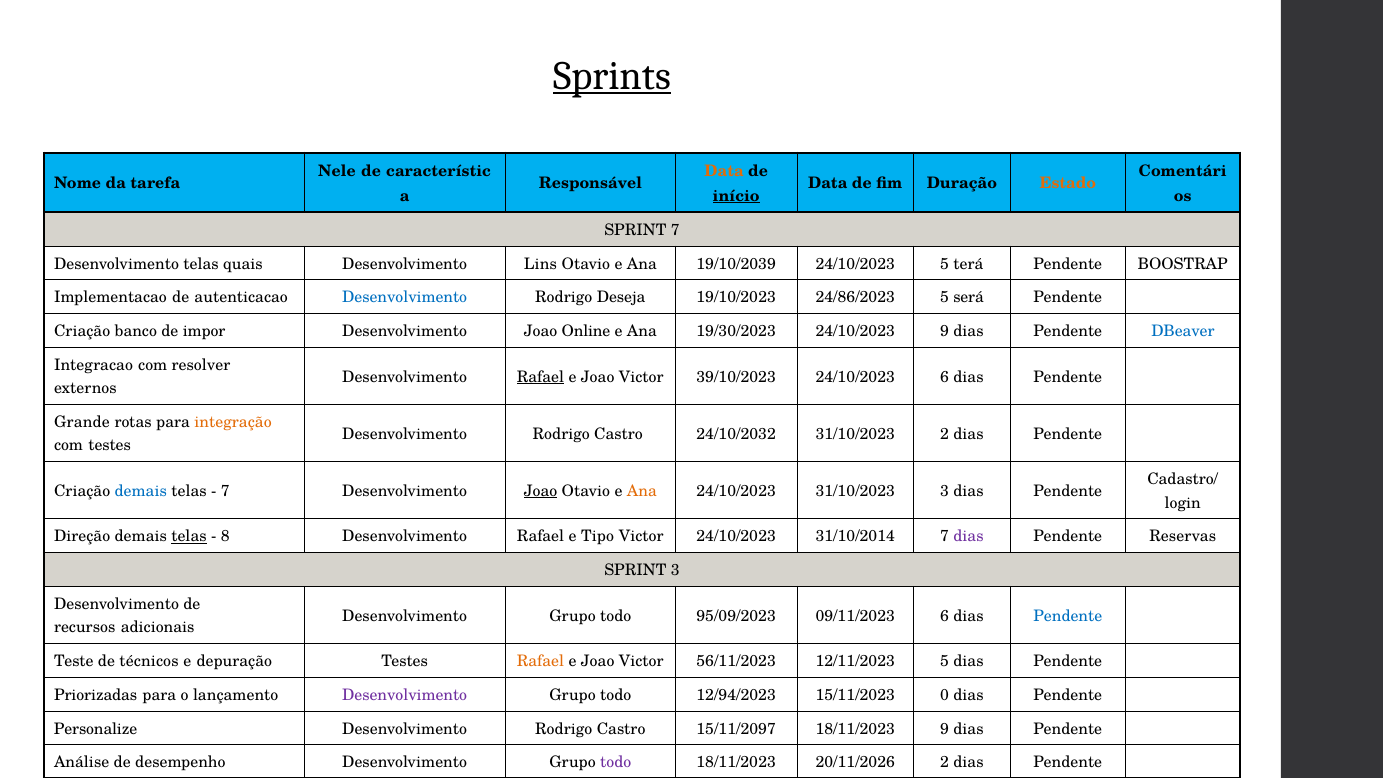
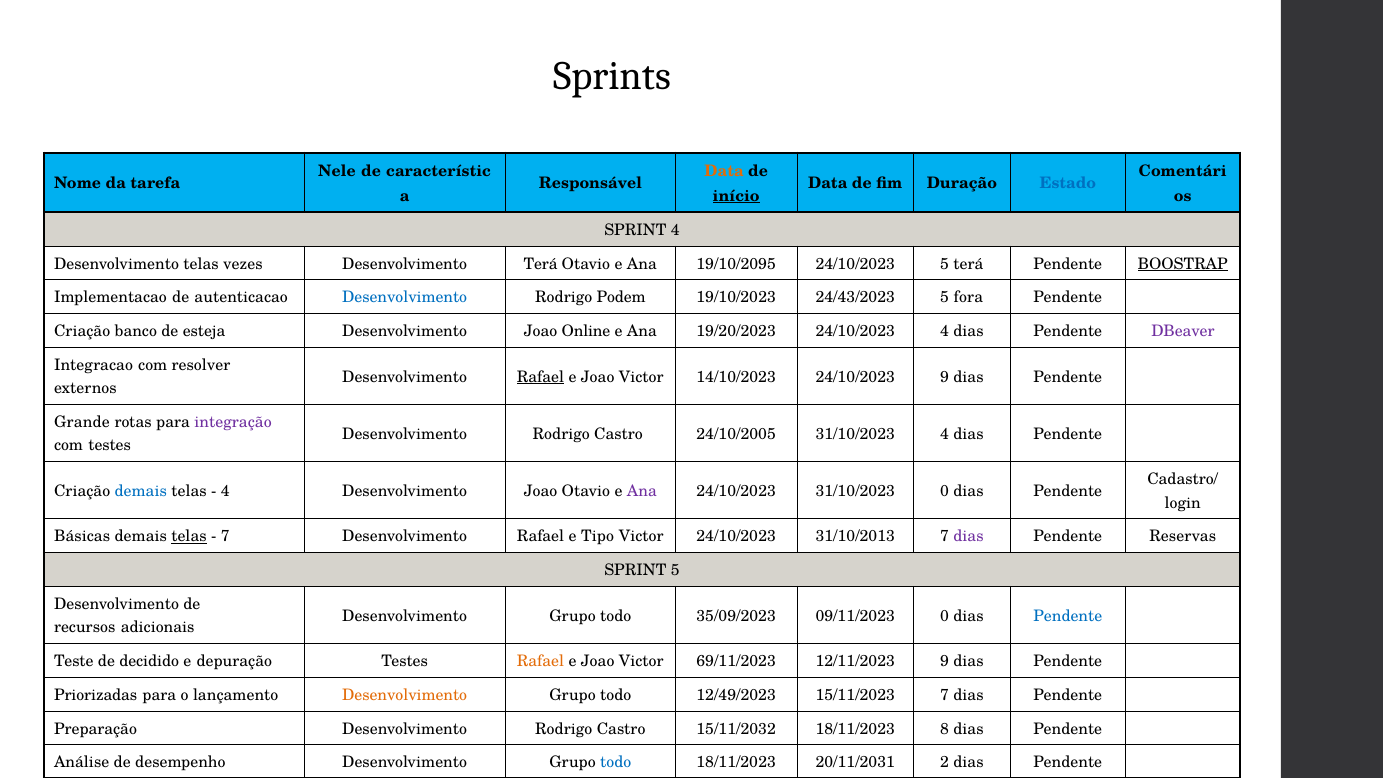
Sprints underline: present -> none
Estado colour: orange -> blue
SPRINT 7: 7 -> 4
quais: quais -> vezes
Desenvolvimento Lins: Lins -> Terá
19/10/2039: 19/10/2039 -> 19/10/2095
BOOSTRAP underline: none -> present
Deseja: Deseja -> Podem
24/86/2023: 24/86/2023 -> 24/43/2023
será: será -> fora
impor: impor -> esteja
19/30/2023: 19/30/2023 -> 19/20/2023
24/10/2023 9: 9 -> 4
DBeaver colour: blue -> purple
39/10/2023: 39/10/2023 -> 14/10/2023
24/10/2023 6: 6 -> 9
integração colour: orange -> purple
24/10/2032: 24/10/2032 -> 24/10/2005
31/10/2023 2: 2 -> 4
7 at (225, 491): 7 -> 4
Joao at (541, 491) underline: present -> none
Ana at (642, 491) colour: orange -> purple
31/10/2023 3: 3 -> 0
Direção: Direção -> Básicas
8 at (225, 537): 8 -> 7
31/10/2014: 31/10/2014 -> 31/10/2013
SPRINT 3: 3 -> 5
95/09/2023: 95/09/2023 -> 35/09/2023
09/11/2023 6: 6 -> 0
técnicos: técnicos -> decidido
56/11/2023: 56/11/2023 -> 69/11/2023
12/11/2023 5: 5 -> 9
Desenvolvimento at (405, 695) colour: purple -> orange
12/94/2023: 12/94/2023 -> 12/49/2023
15/11/2023 0: 0 -> 7
Personalize: Personalize -> Preparação
15/11/2097: 15/11/2097 -> 15/11/2032
18/11/2023 9: 9 -> 8
todo at (616, 762) colour: purple -> blue
20/11/2026: 20/11/2026 -> 20/11/2031
